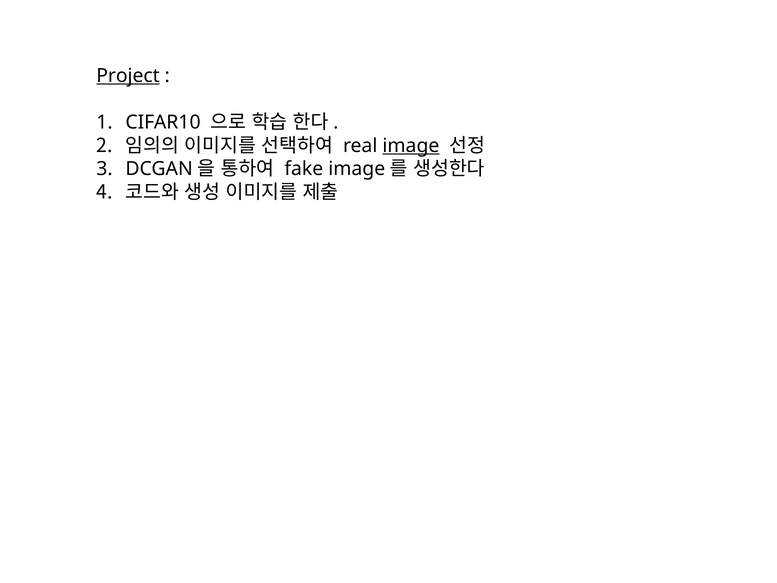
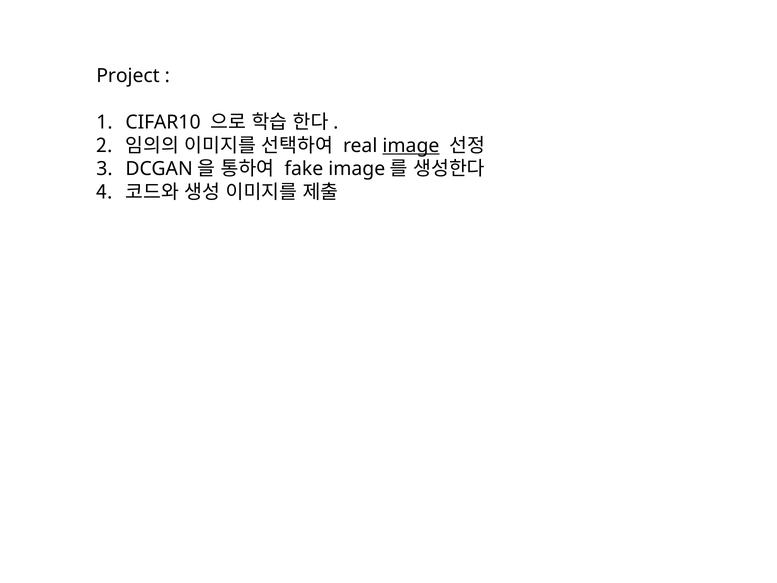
Project underline: present -> none
